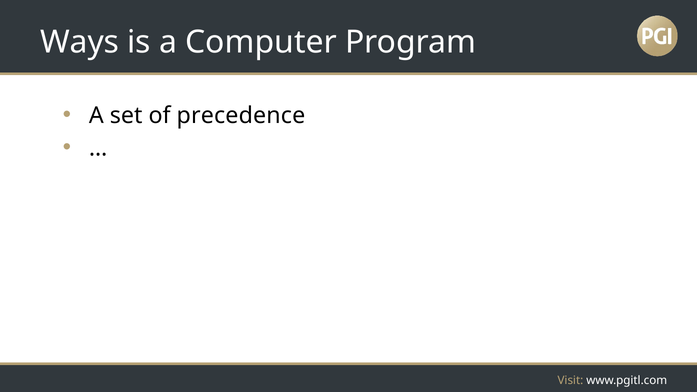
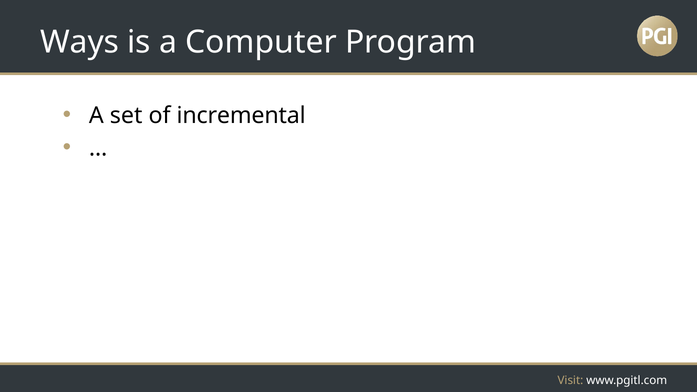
precedence: precedence -> incremental
